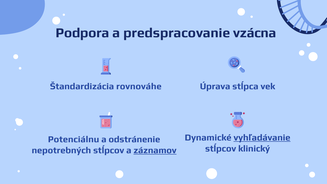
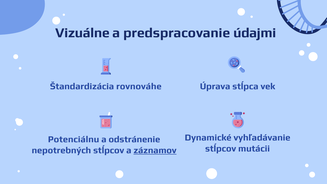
Podpora: Podpora -> Vizuálne
vzácna: vzácna -> údajmi
vyhľadávanie underline: present -> none
klinický: klinický -> mutácii
